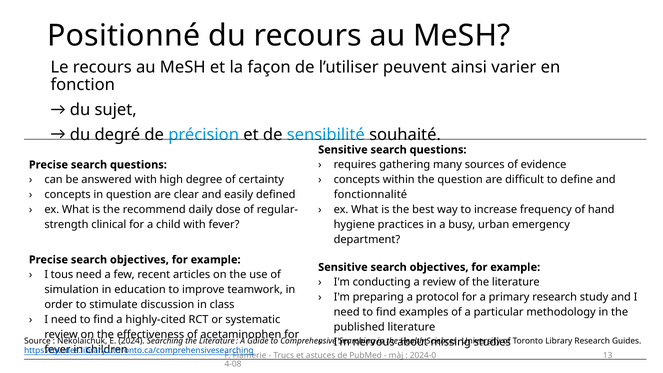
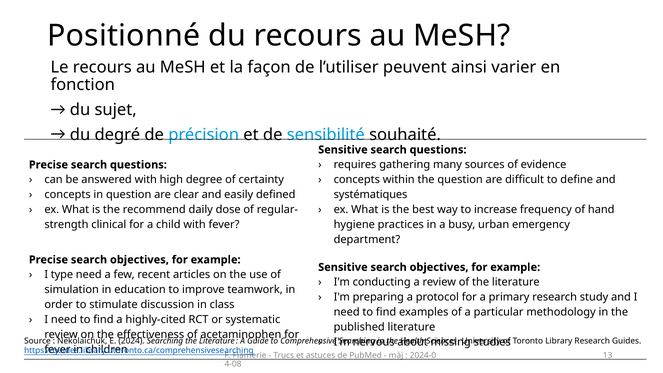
fonctionnalité: fonctionnalité -> systématiques
tous: tous -> type
